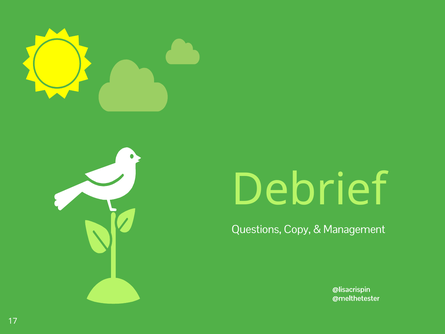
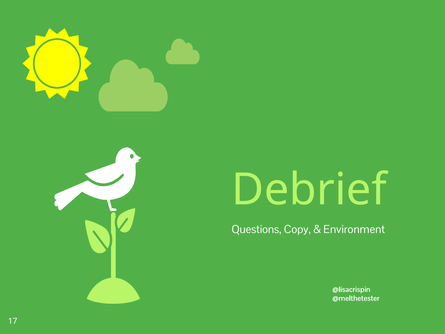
Management: Management -> Environment
